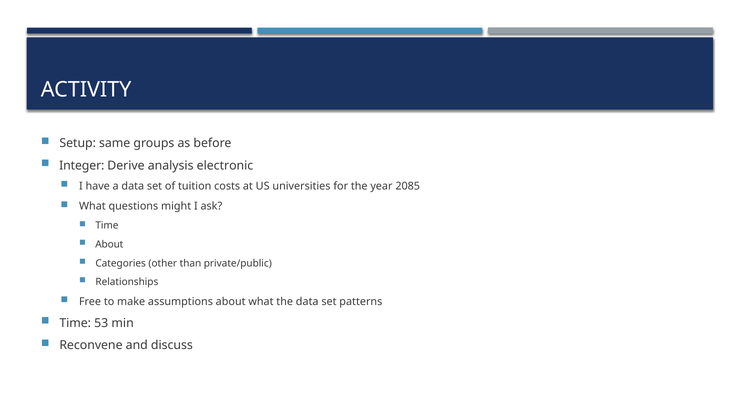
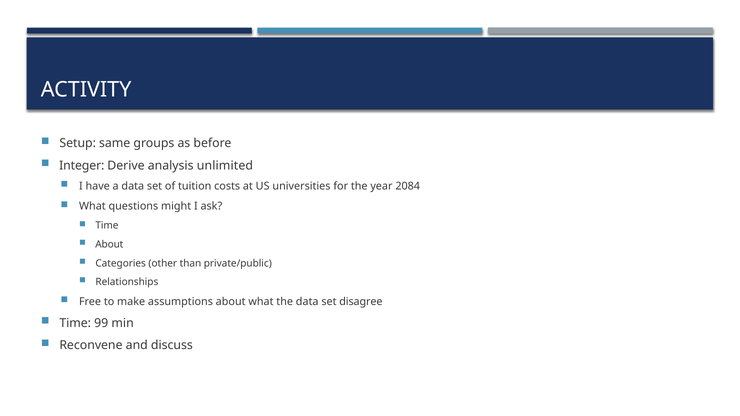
electronic: electronic -> unlimited
2085: 2085 -> 2084
patterns: patterns -> disagree
53: 53 -> 99
